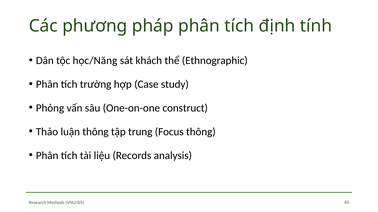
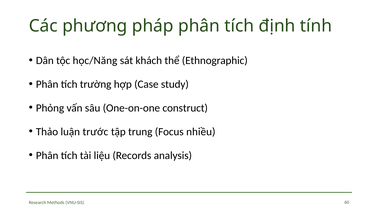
luận thông: thông -> trước
Focus thông: thông -> nhiều
